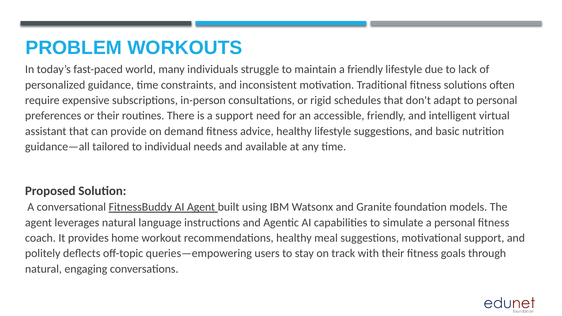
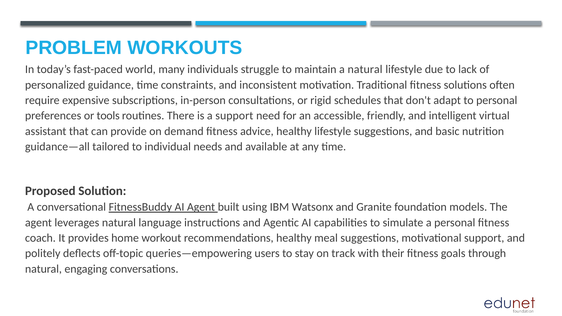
a friendly: friendly -> natural
or their: their -> tools
